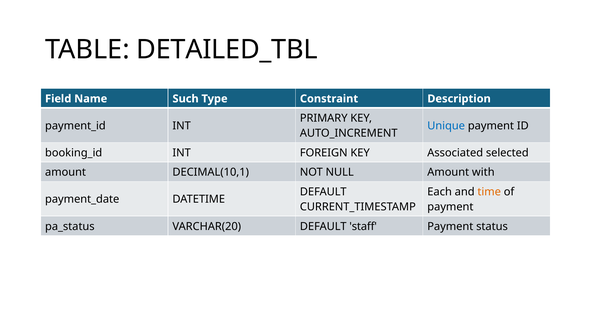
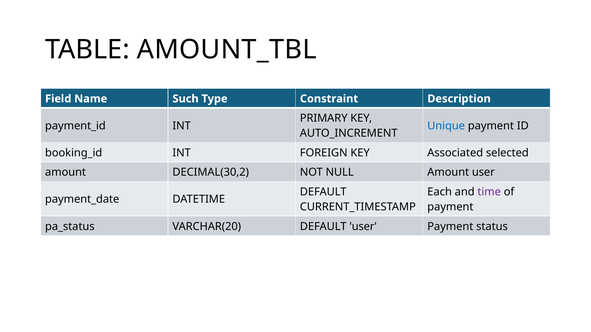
DETAILED_TBL: DETAILED_TBL -> AMOUNT_TBL
DECIMAL(10,1: DECIMAL(10,1 -> DECIMAL(30,2
Amount with: with -> user
time colour: orange -> purple
DEFAULT staff: staff -> user
